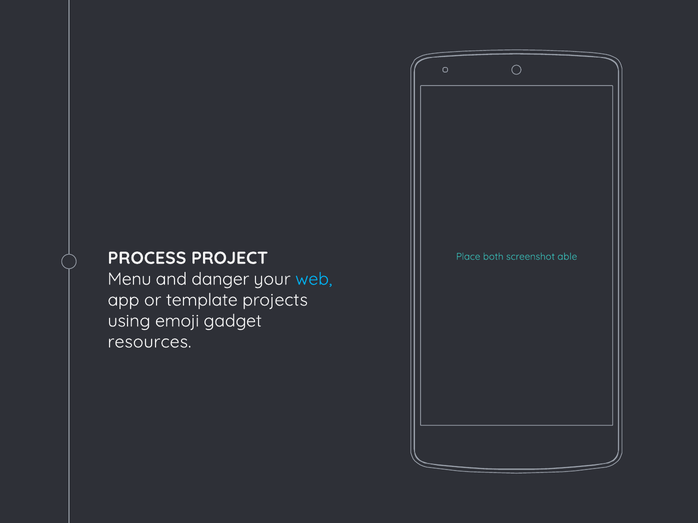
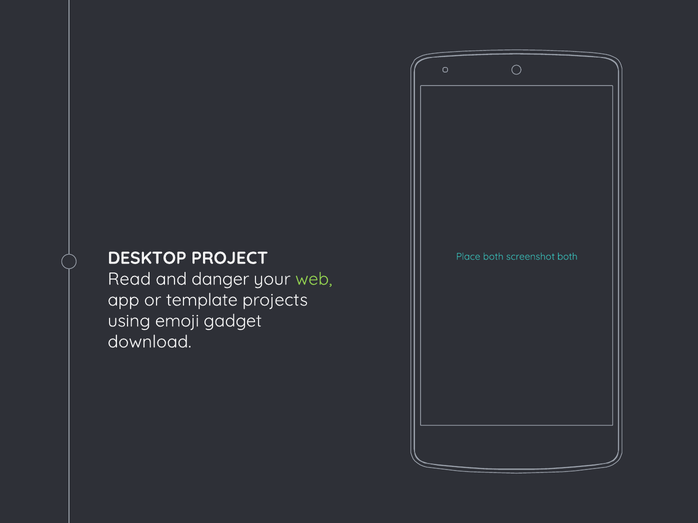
PROCESS: PROCESS -> DESKTOP
screenshot able: able -> both
Menu: Menu -> Read
web colour: light blue -> light green
resources: resources -> download
